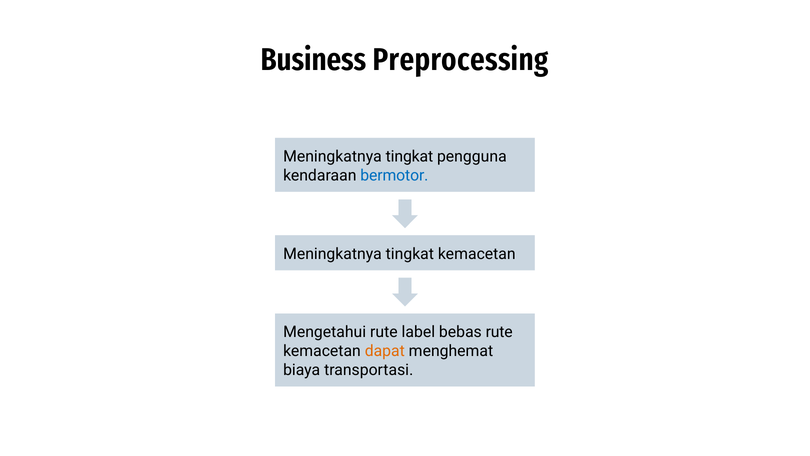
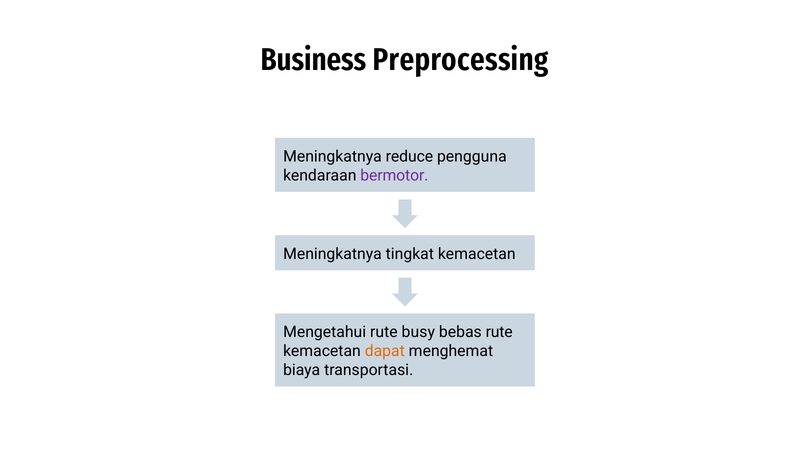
tingkat at (409, 156): tingkat -> reduce
bermotor colour: blue -> purple
label: label -> busy
